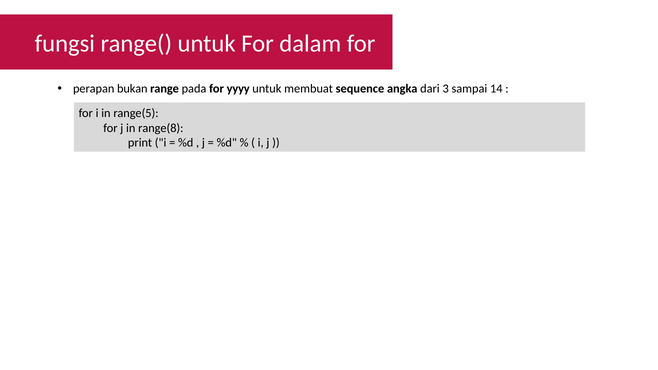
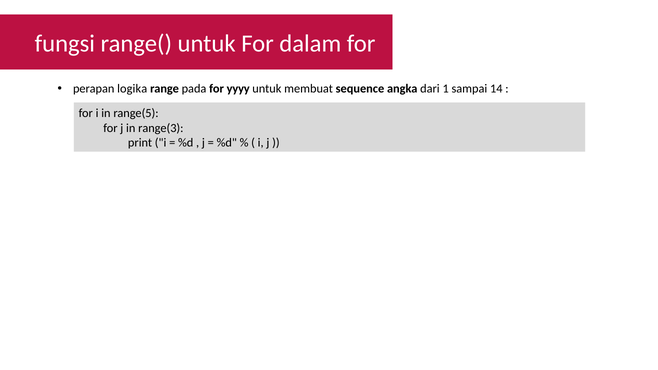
bukan: bukan -> logika
3: 3 -> 1
range(8: range(8 -> range(3
